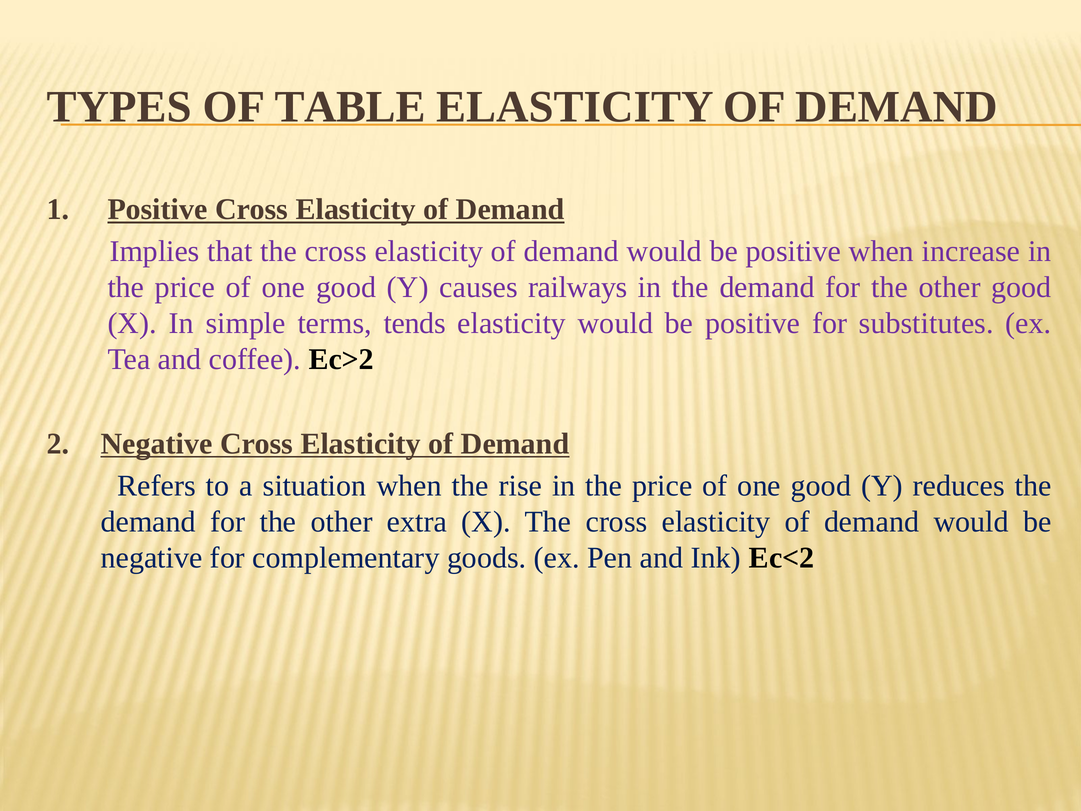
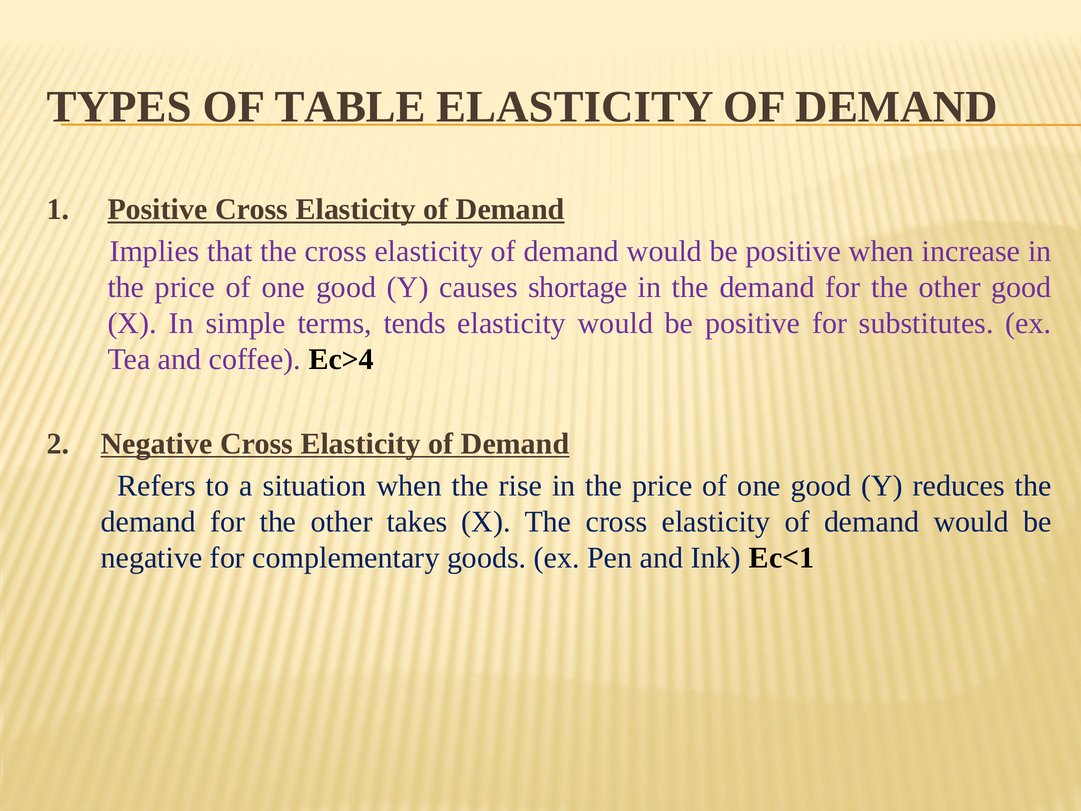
railways: railways -> shortage
Ec>2: Ec>2 -> Ec>4
extra: extra -> takes
Ec<2: Ec<2 -> Ec<1
